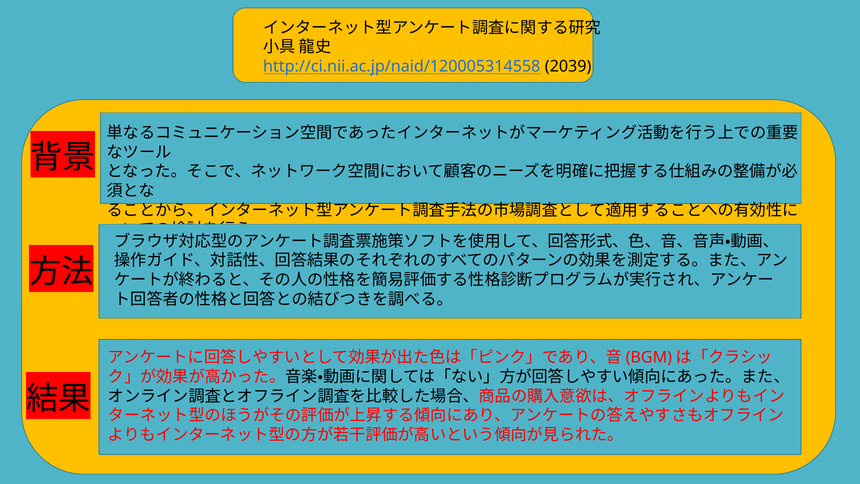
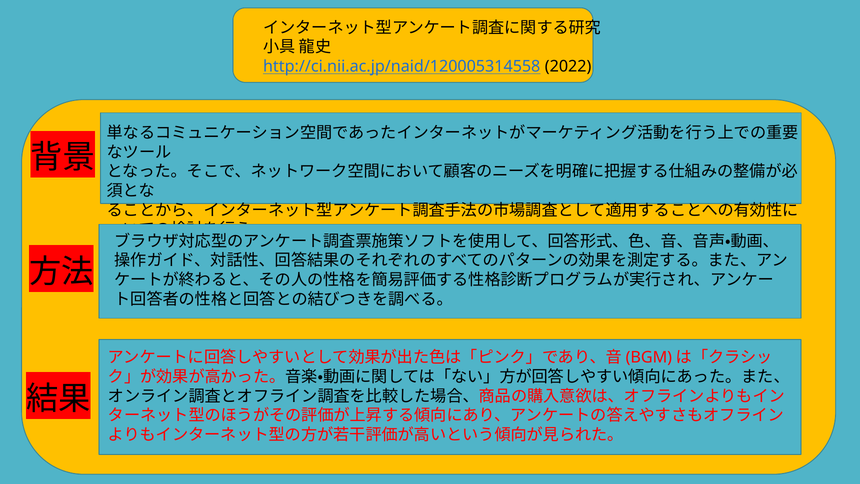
2039: 2039 -> 2022
